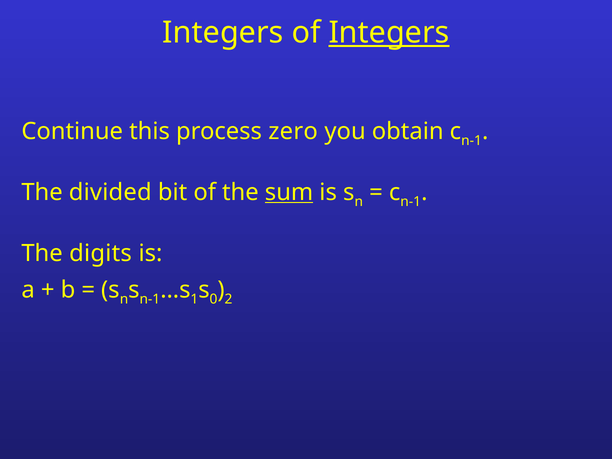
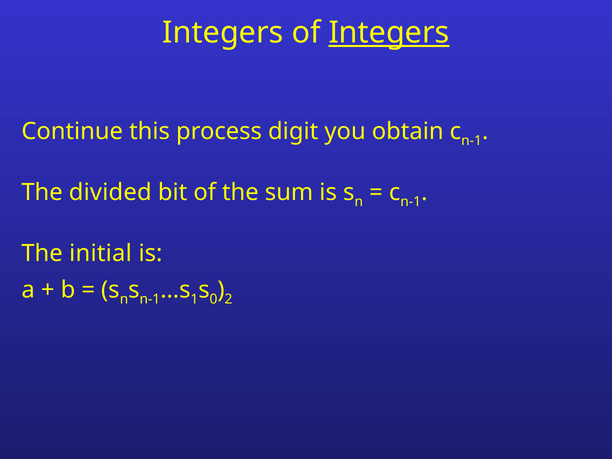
zero: zero -> digit
sum underline: present -> none
digits: digits -> initial
